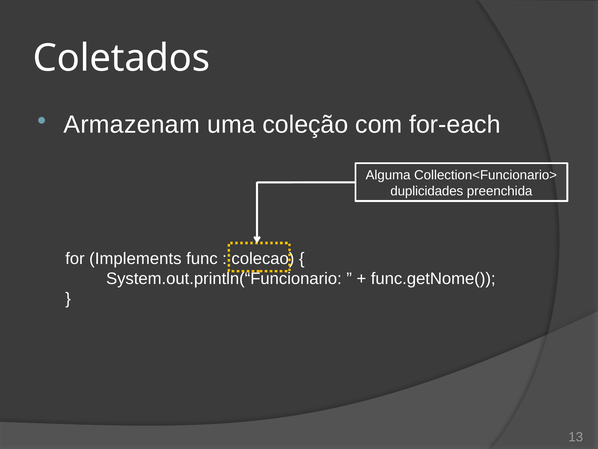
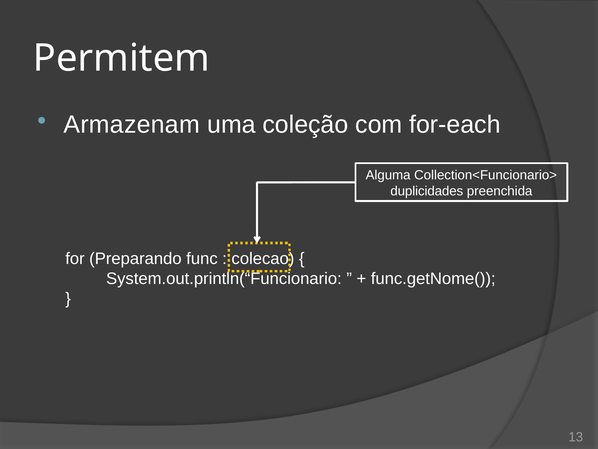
Coletados: Coletados -> Permitem
Implements: Implements -> Preparando
